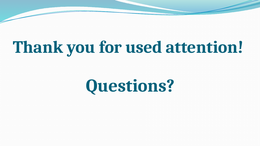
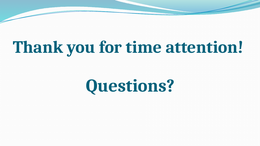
used: used -> time
